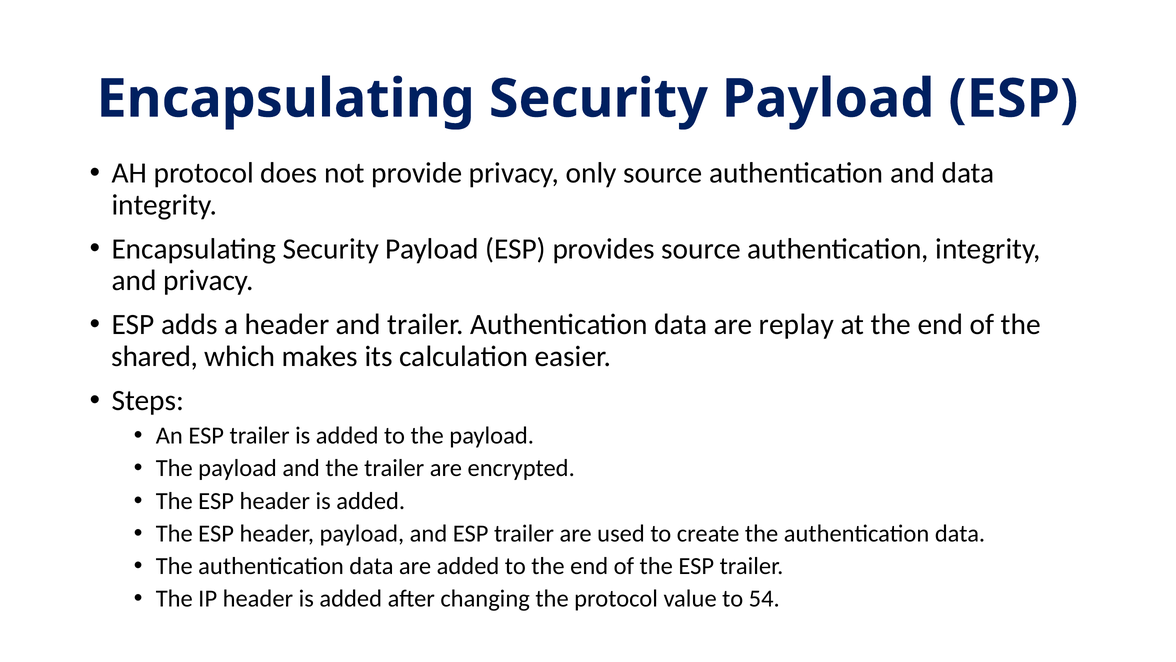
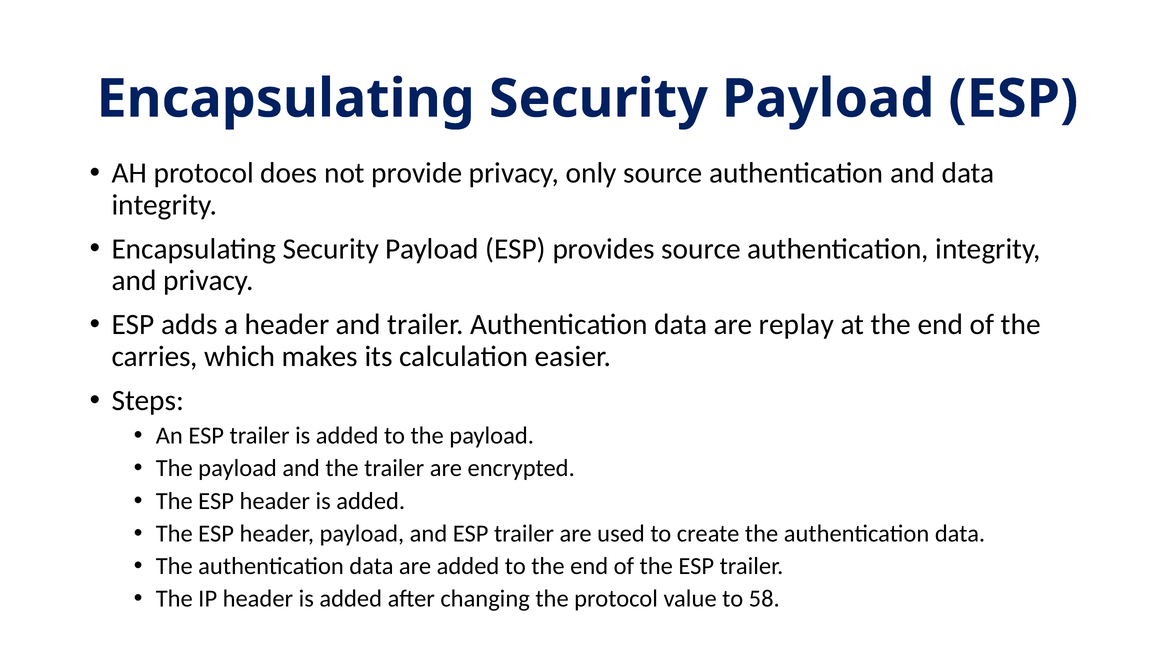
shared: shared -> carries
54: 54 -> 58
